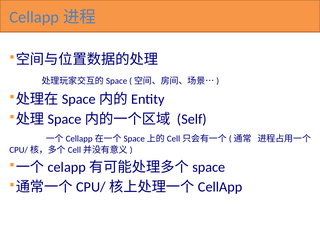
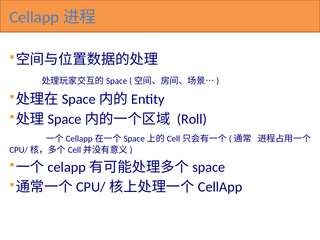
Self: Self -> Roll
